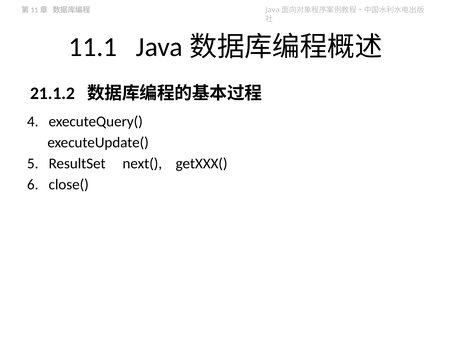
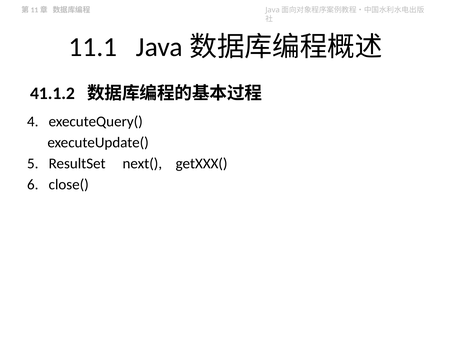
21.1.2: 21.1.2 -> 41.1.2
